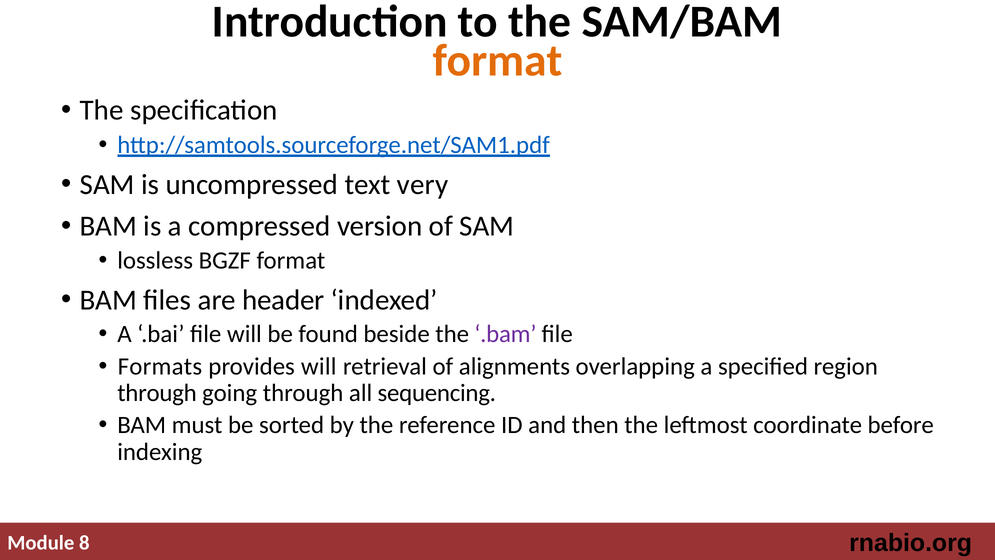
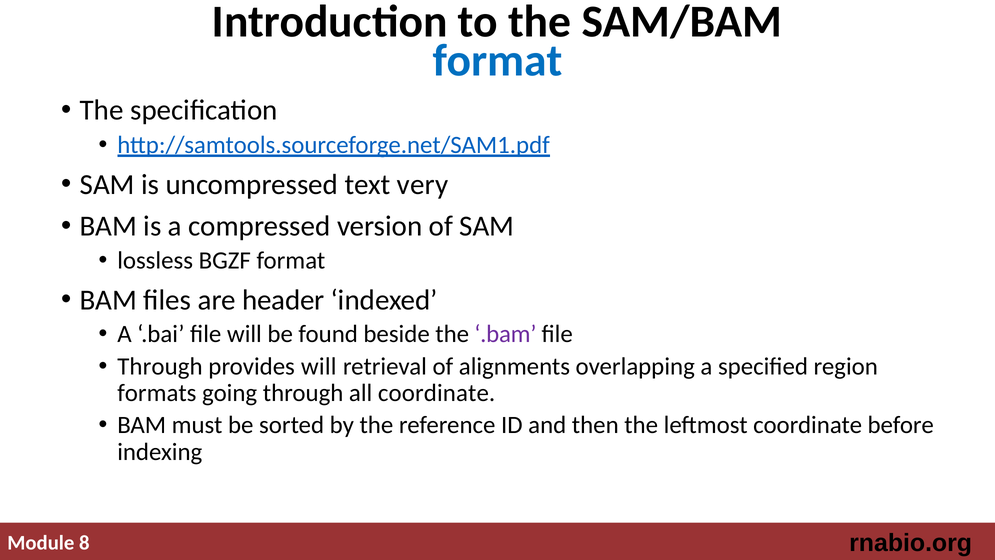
format at (498, 61) colour: orange -> blue
Formats at (160, 366): Formats -> Through
through at (157, 393): through -> formats
all sequencing: sequencing -> coordinate
